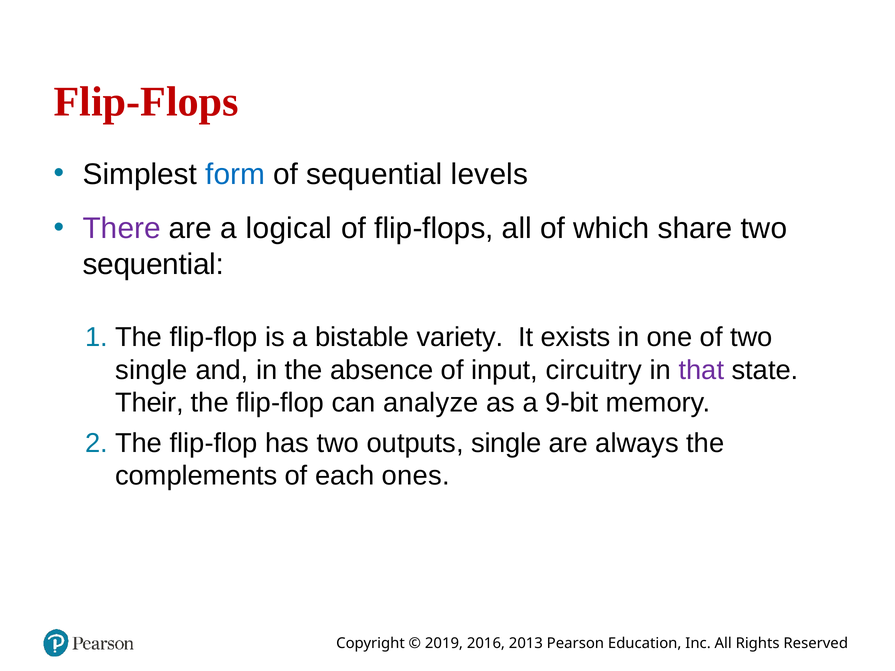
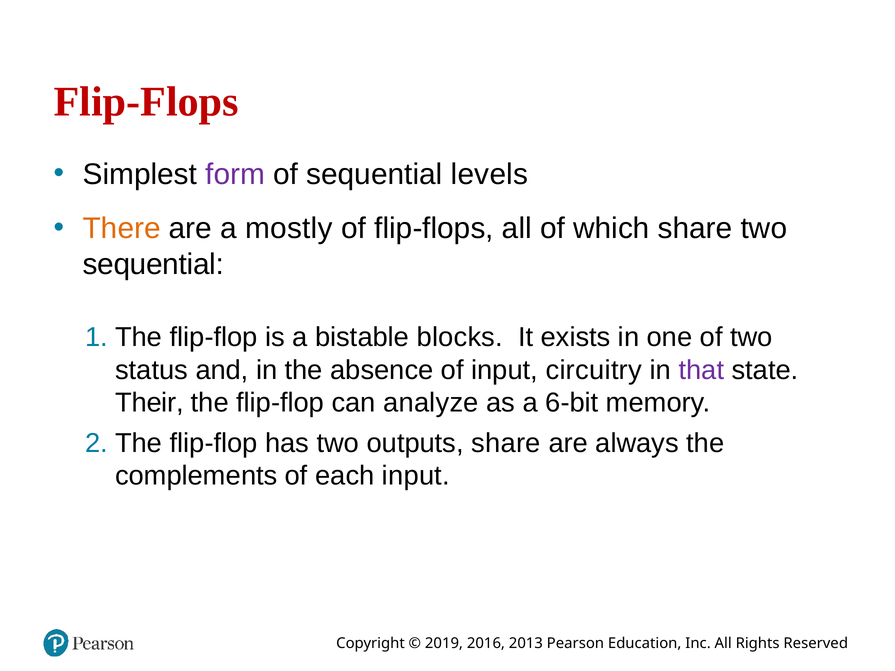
form colour: blue -> purple
There colour: purple -> orange
logical: logical -> mostly
variety: variety -> blocks
single at (151, 370): single -> status
9-bit: 9-bit -> 6-bit
outputs single: single -> share
each ones: ones -> input
